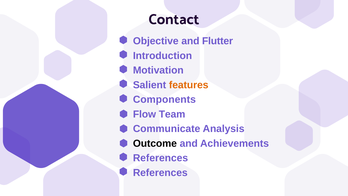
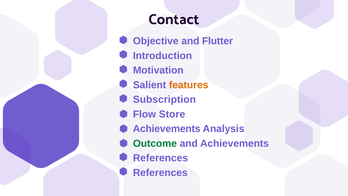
Components: Components -> Subscription
Team: Team -> Store
Communicate at (167, 129): Communicate -> Achievements
Outcome colour: black -> green
